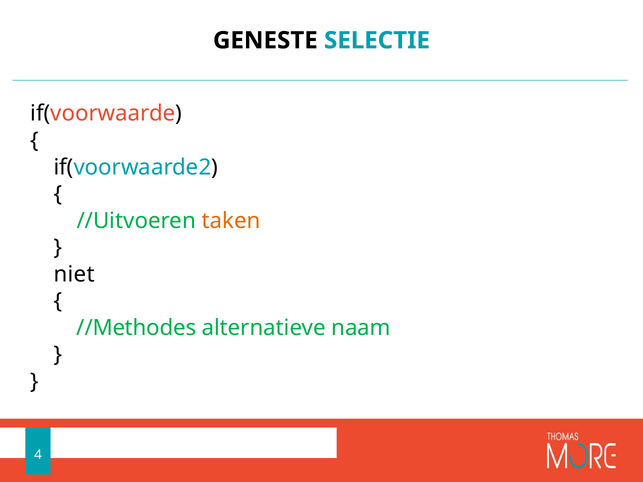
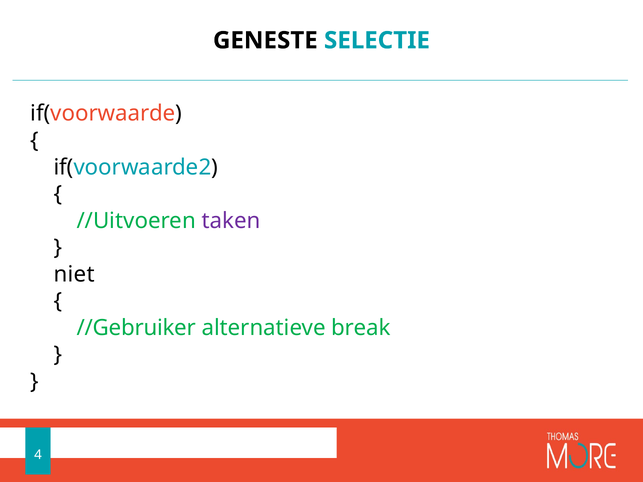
taken colour: orange -> purple
//Methodes: //Methodes -> //Gebruiker
naam: naam -> break
